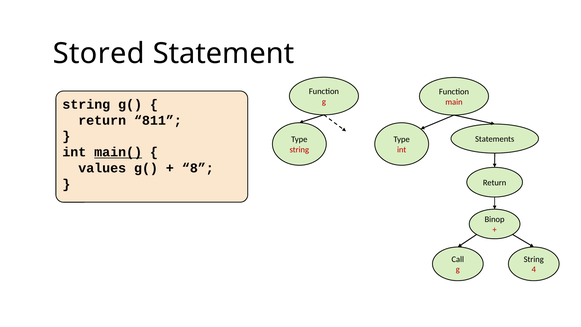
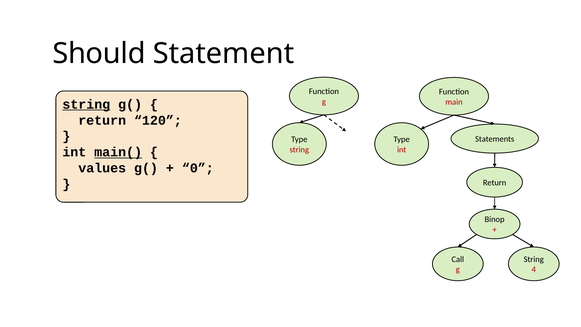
Stored: Stored -> Should
string at (86, 104) underline: none -> present
811: 811 -> 120
8: 8 -> 0
